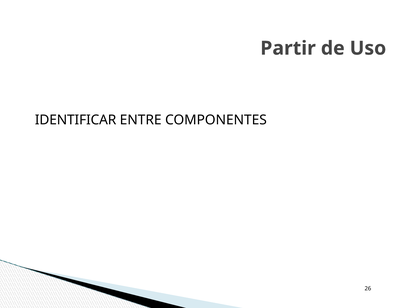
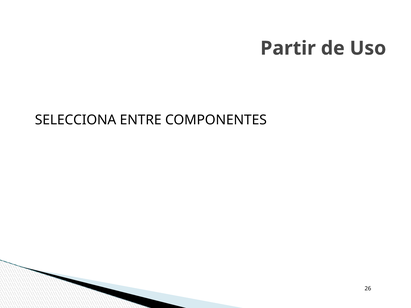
IDENTIFICAR: IDENTIFICAR -> SELECCIONA
